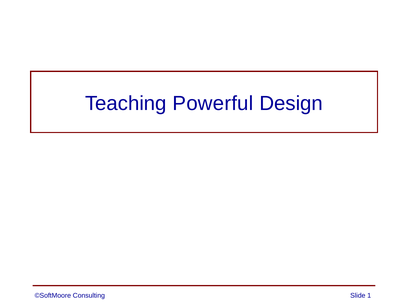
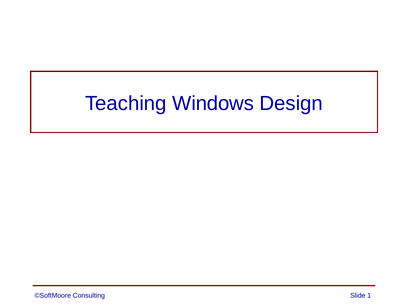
Powerful: Powerful -> Windows
